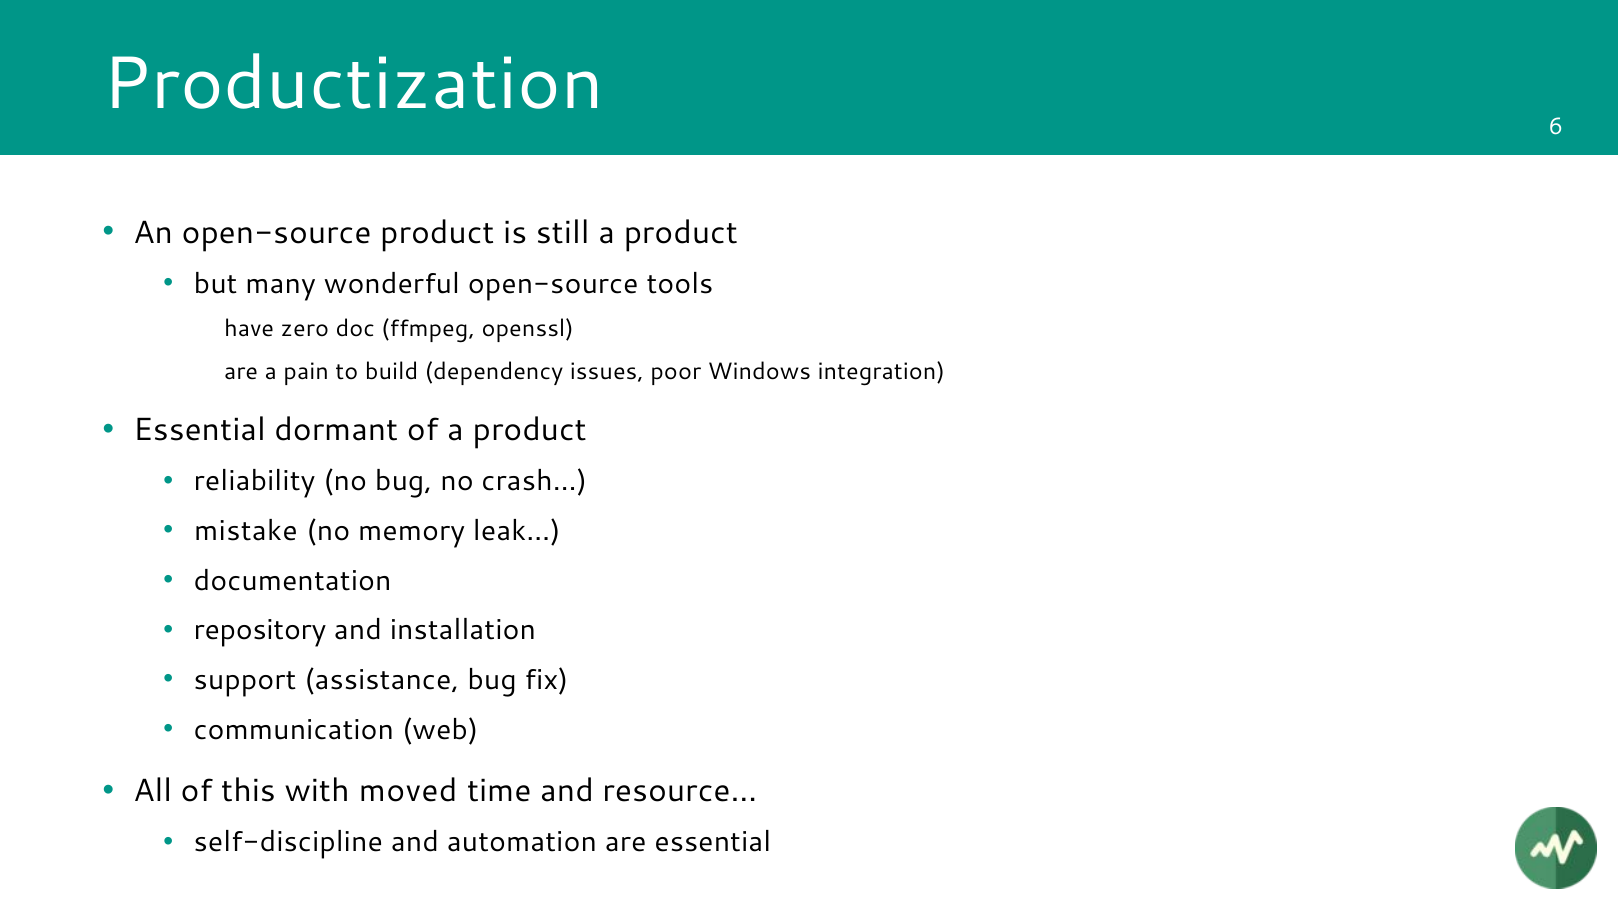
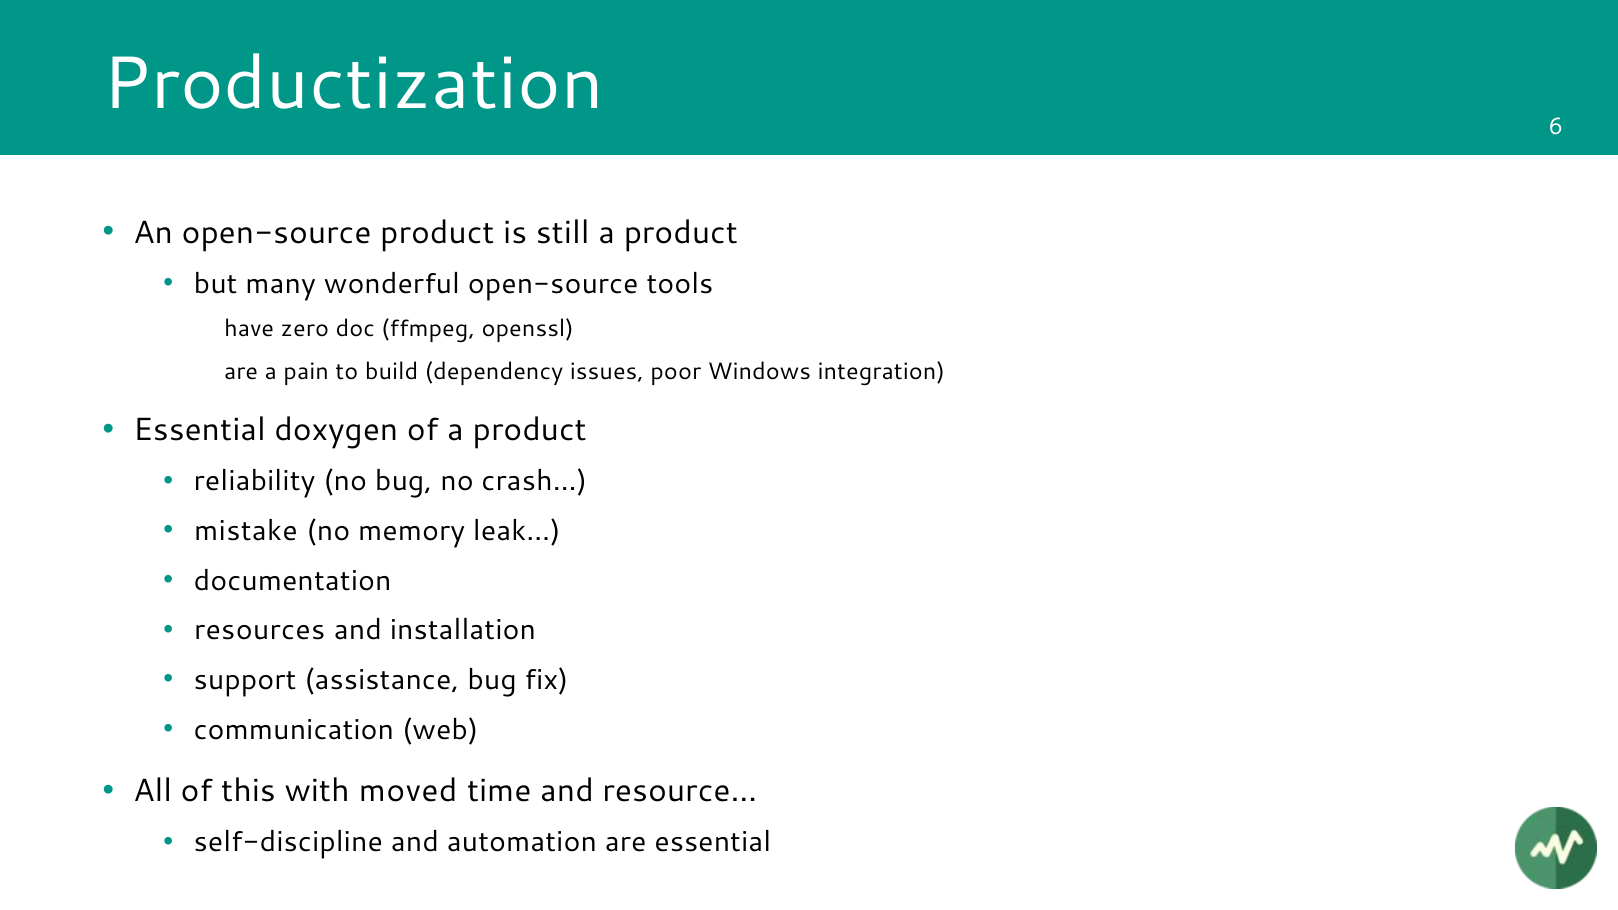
dormant: dormant -> doxygen
repository: repository -> resources
